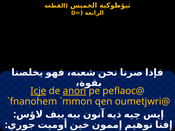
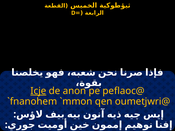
anon underline: present -> none
